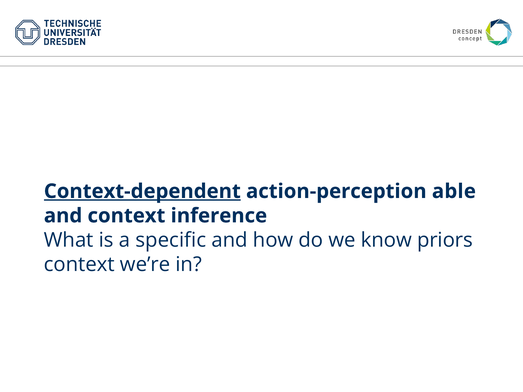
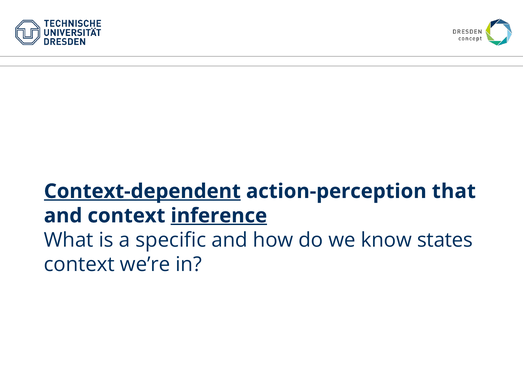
able: able -> that
inference underline: none -> present
priors: priors -> states
